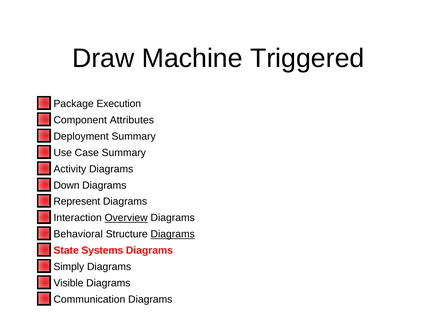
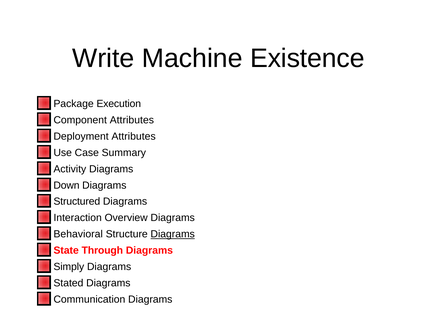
Draw: Draw -> Write
Triggered: Triggered -> Existence
Deployment Summary: Summary -> Attributes
Represent: Represent -> Structured
Overview underline: present -> none
Systems: Systems -> Through
Visible: Visible -> Stated
